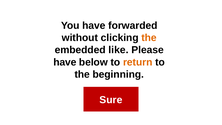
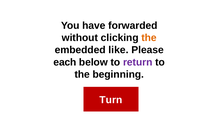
have at (65, 62): have -> each
return colour: orange -> purple
Sure: Sure -> Turn
